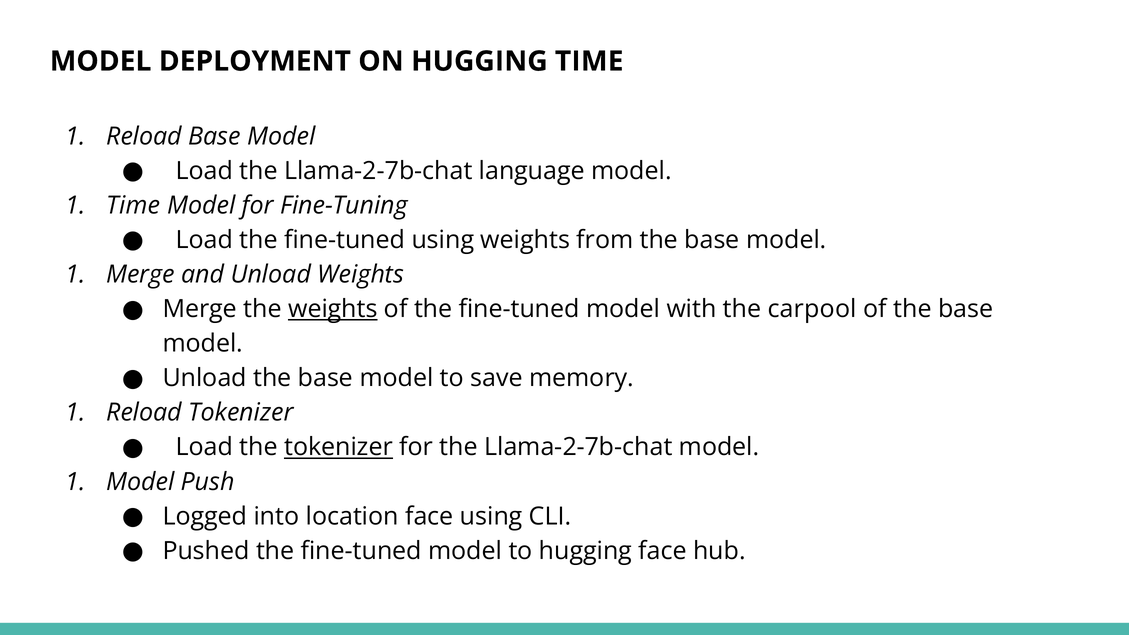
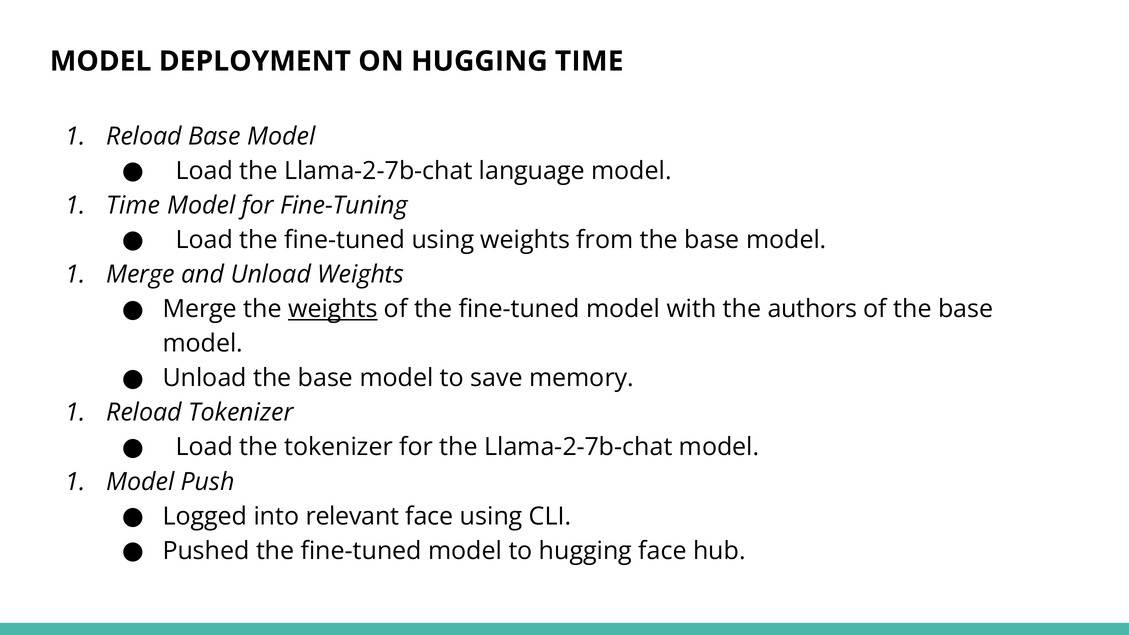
carpool: carpool -> authors
tokenizer at (338, 447) underline: present -> none
location: location -> relevant
